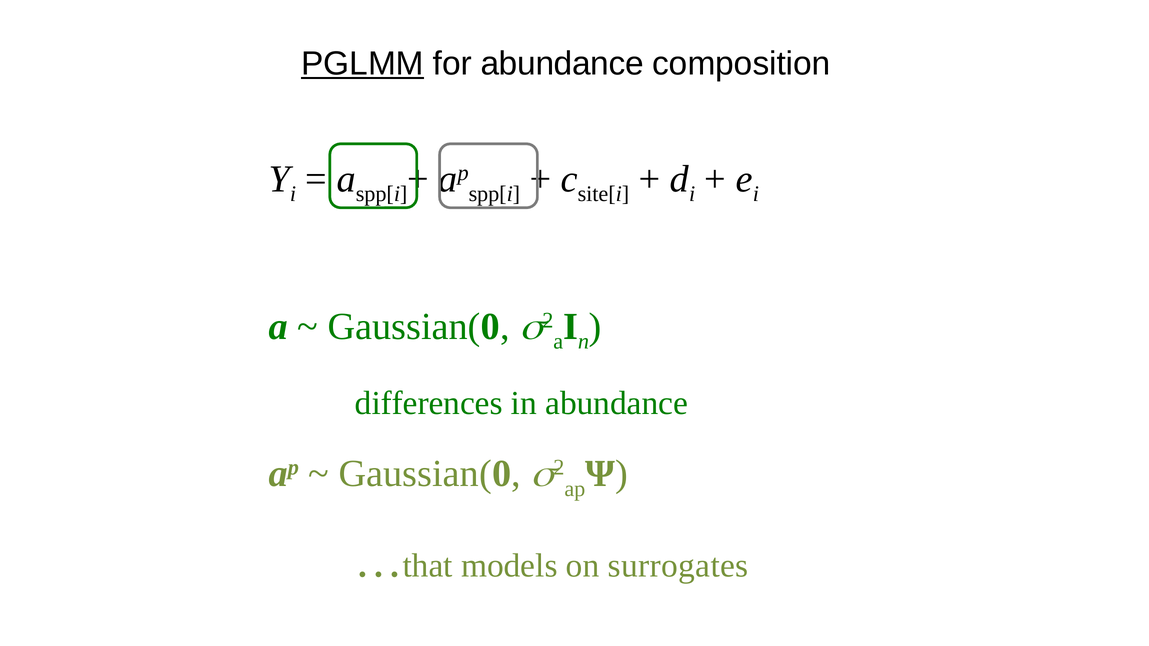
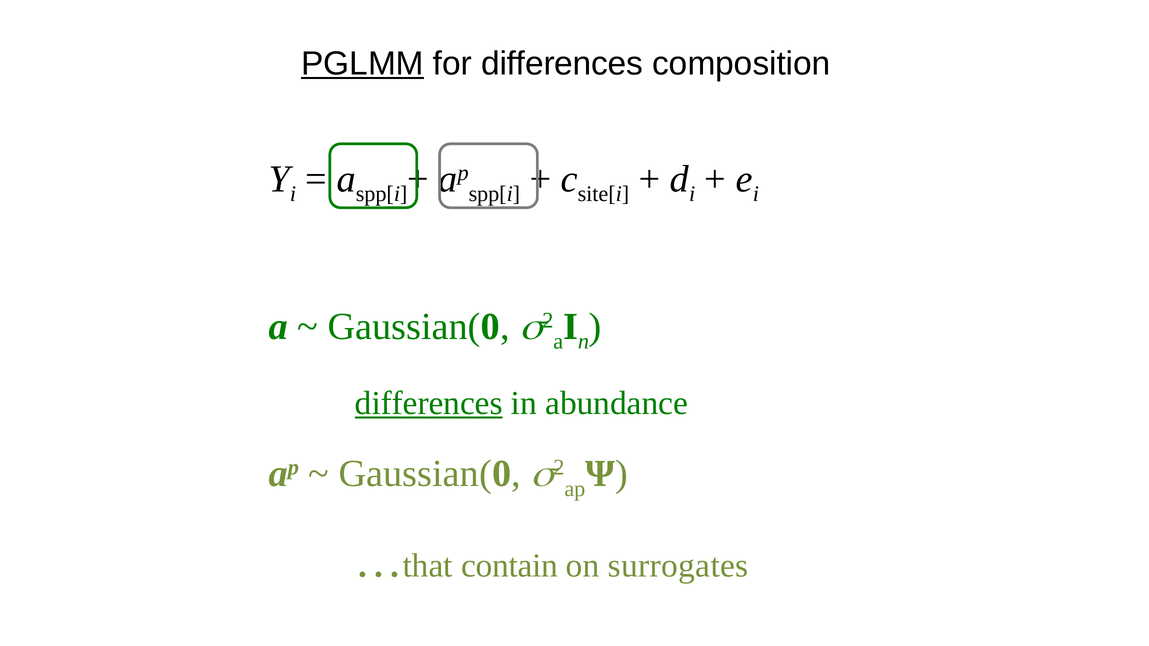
for abundance: abundance -> differences
differences at (429, 403) underline: none -> present
models: models -> contain
